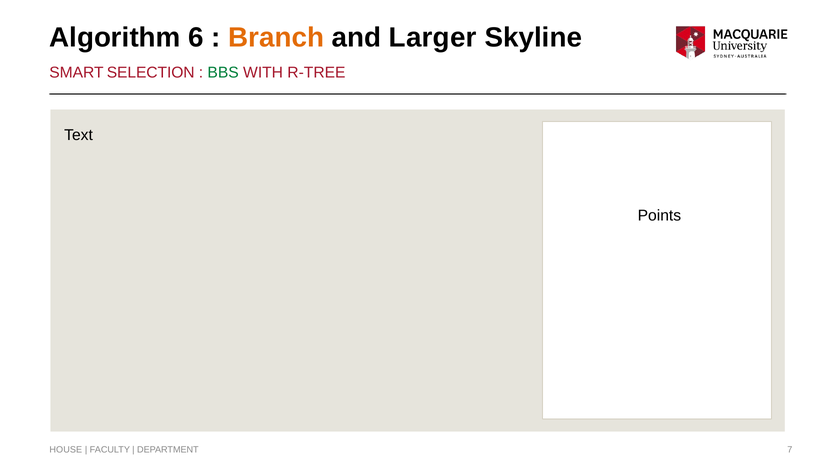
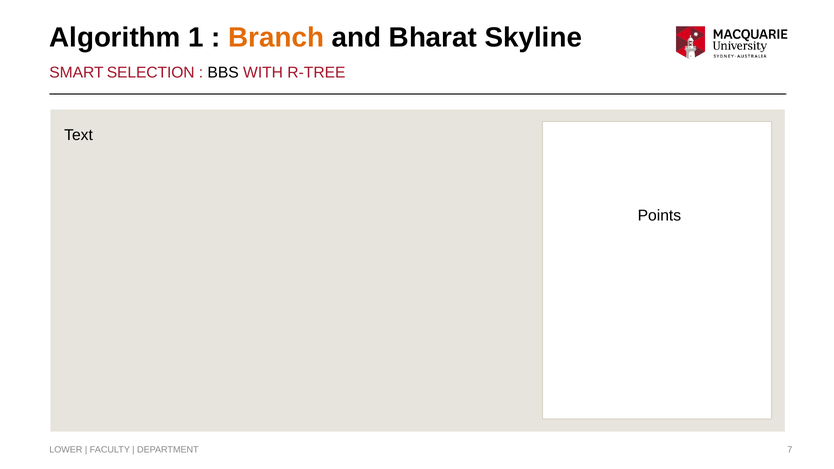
6: 6 -> 1
Larger: Larger -> Bharat
BBS colour: green -> black
HOUSE: HOUSE -> LOWER
